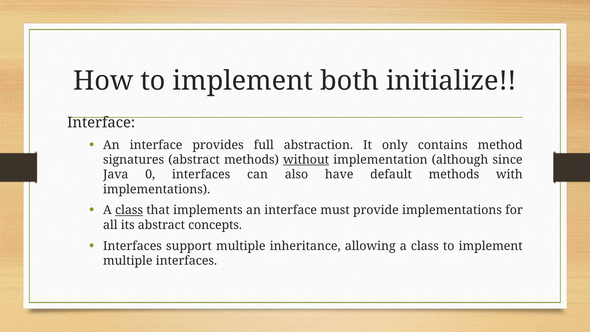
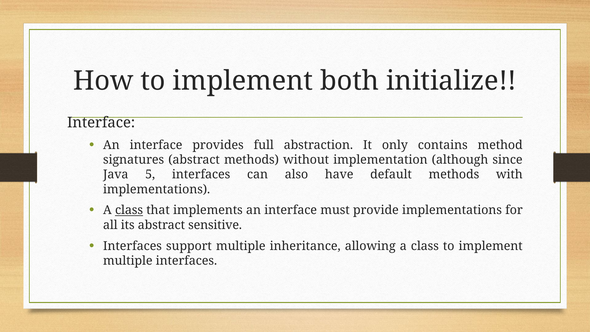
without underline: present -> none
0: 0 -> 5
concepts: concepts -> sensitive
